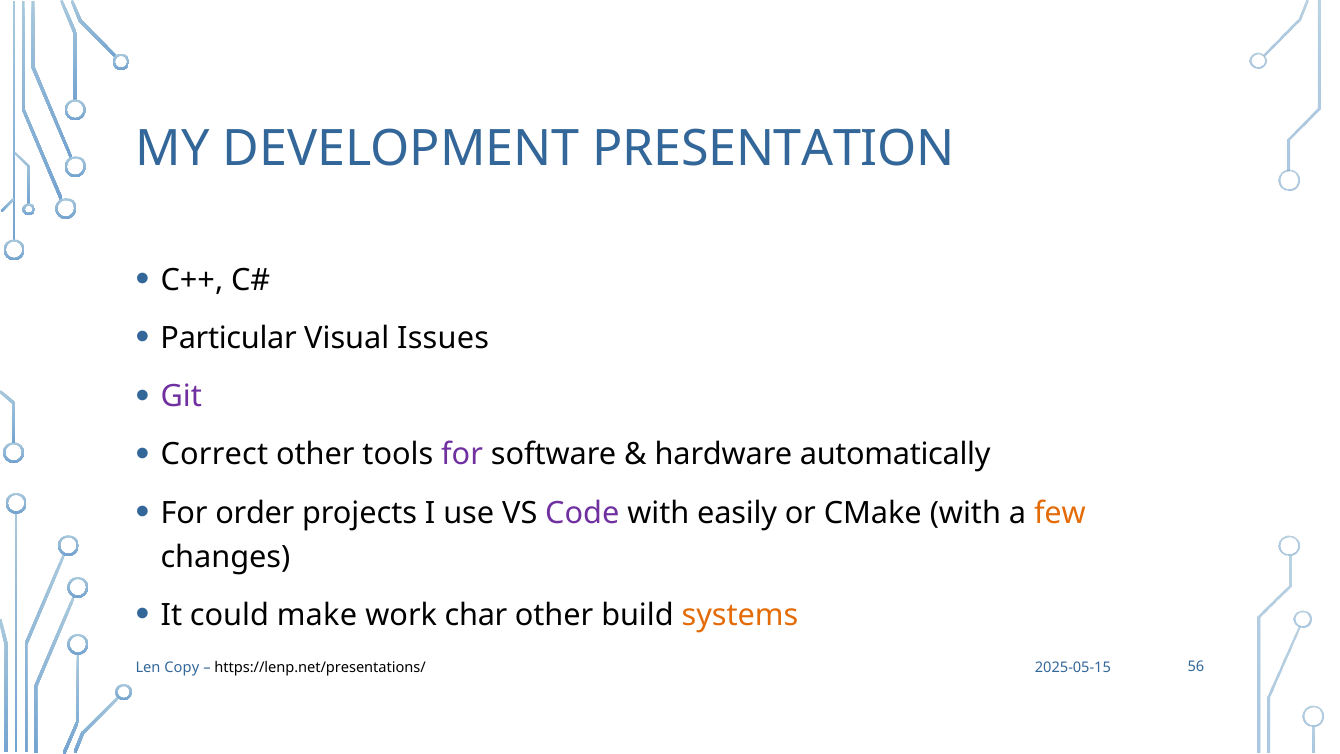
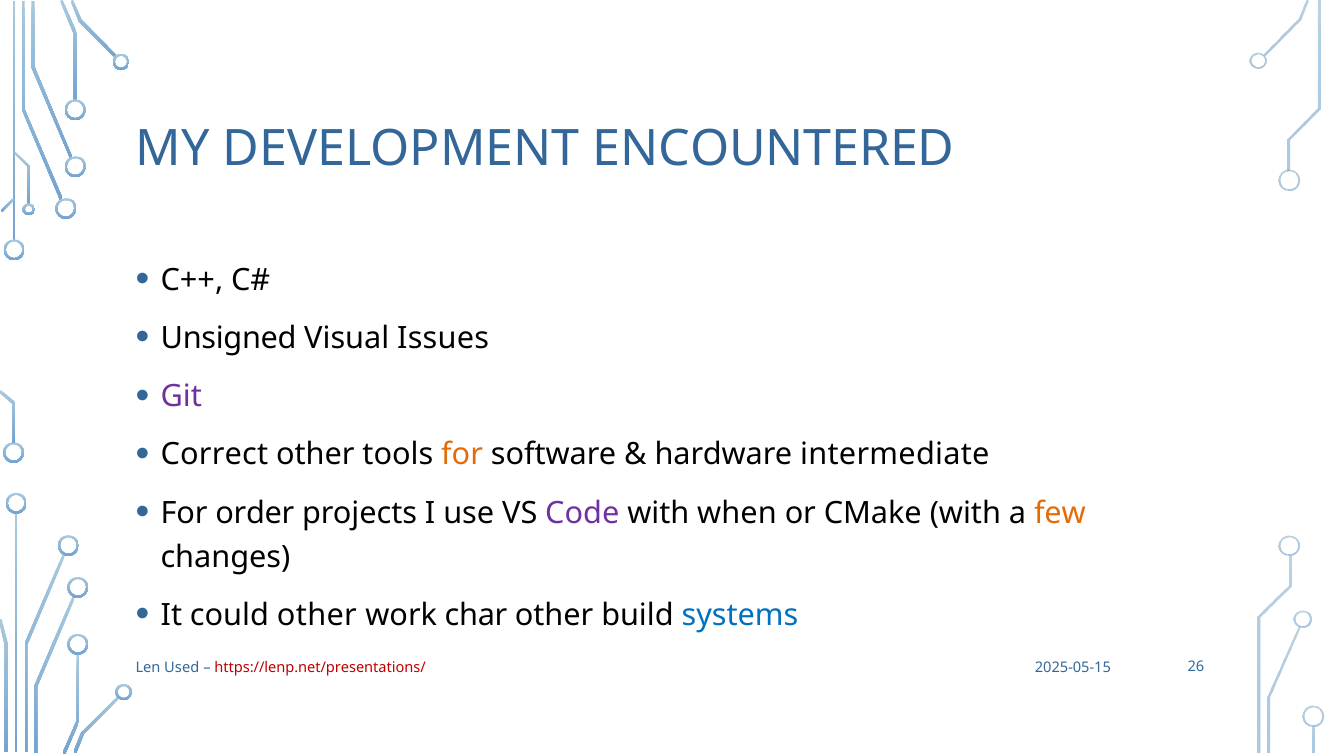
PRESENTATION: PRESENTATION -> ENCOUNTERED
Particular: Particular -> Unsigned
for at (462, 455) colour: purple -> orange
automatically: automatically -> intermediate
easily: easily -> when
could make: make -> other
systems colour: orange -> blue
Copy: Copy -> Used
https://lenp.net/presentations/ colour: black -> red
56: 56 -> 26
